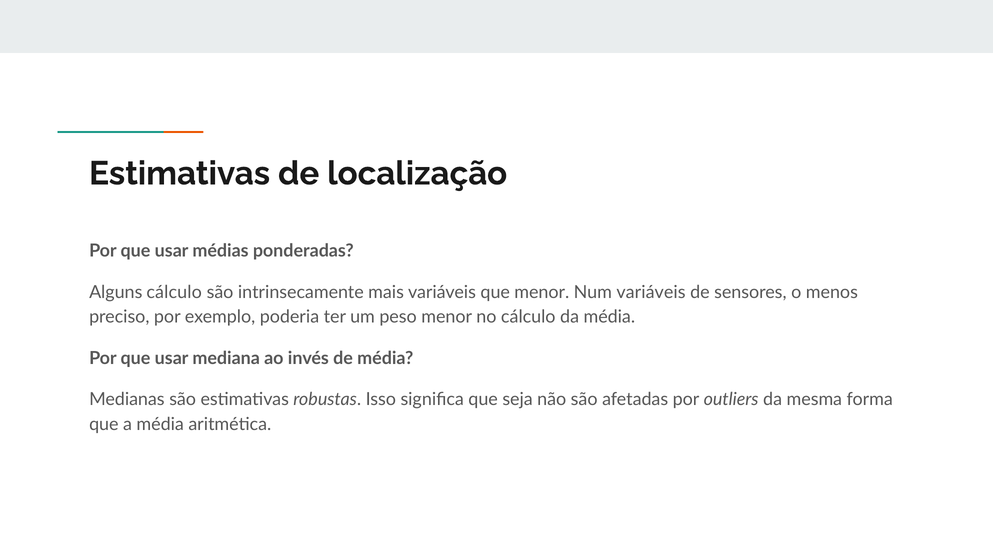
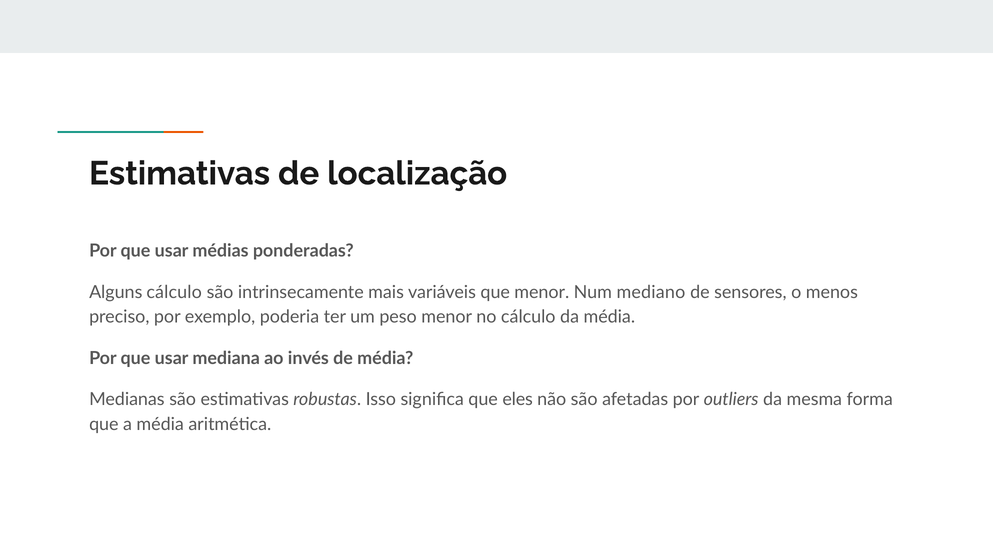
Num variáveis: variáveis -> mediano
seja: seja -> eles
